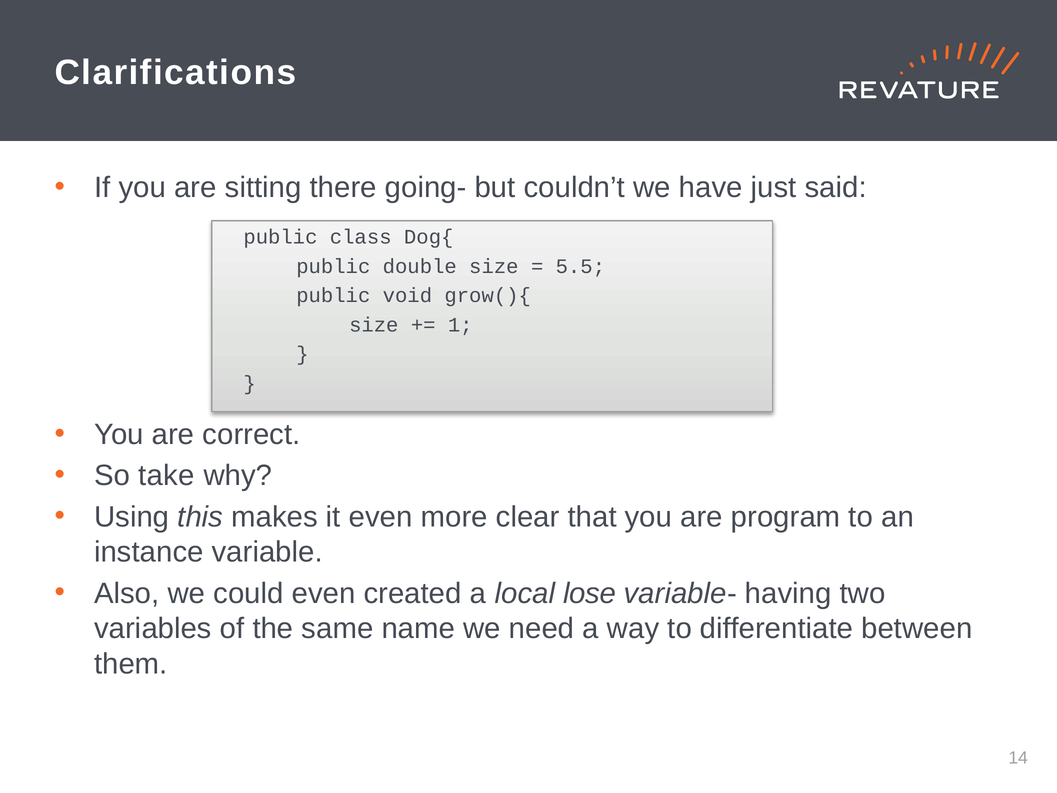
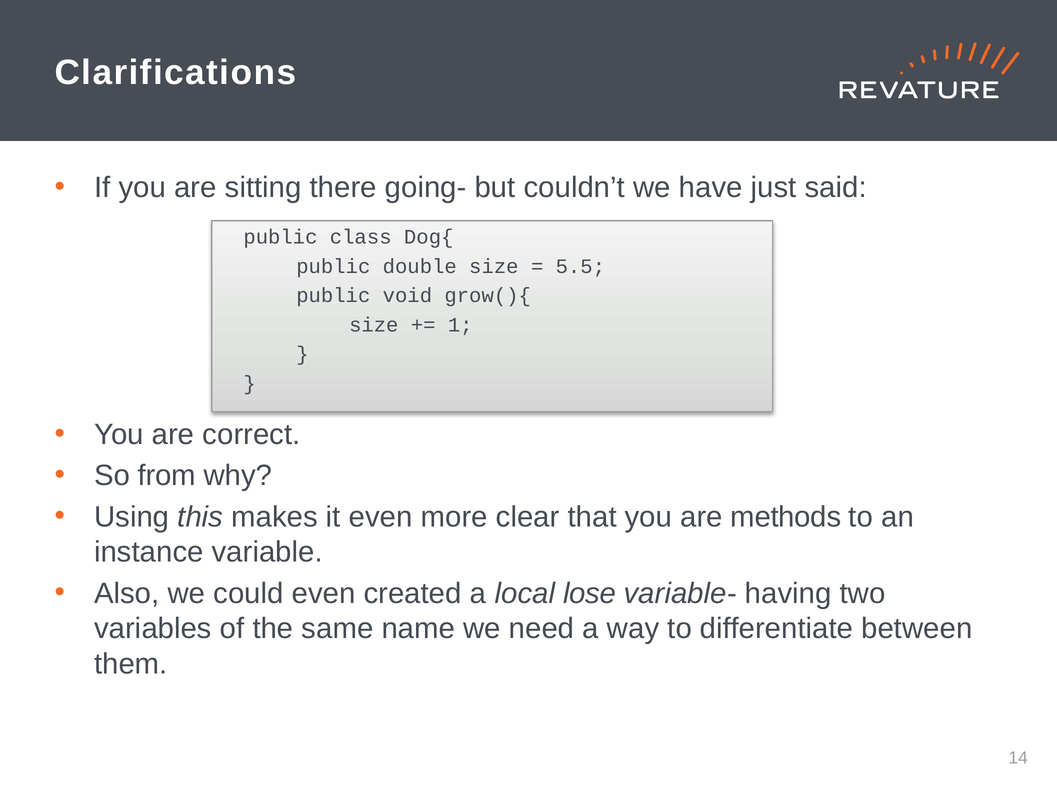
take: take -> from
program: program -> methods
